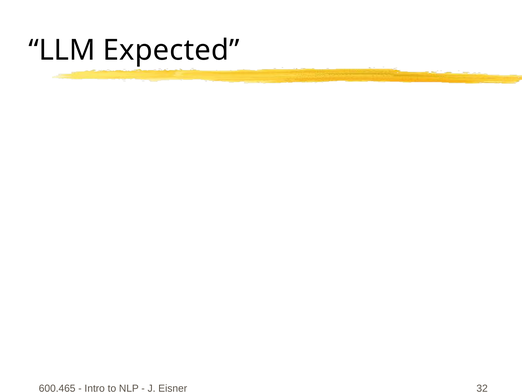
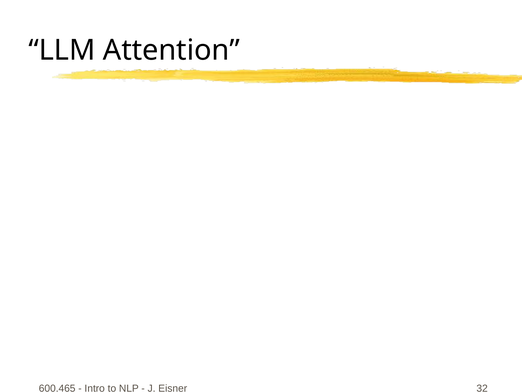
Expected: Expected -> Attention
